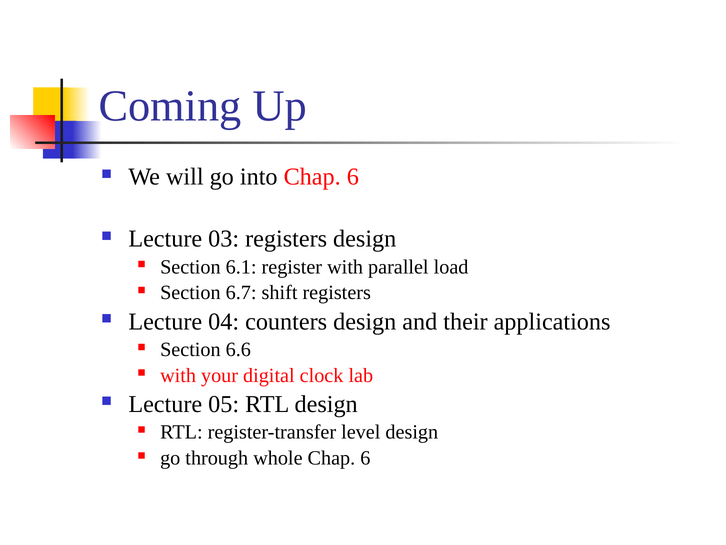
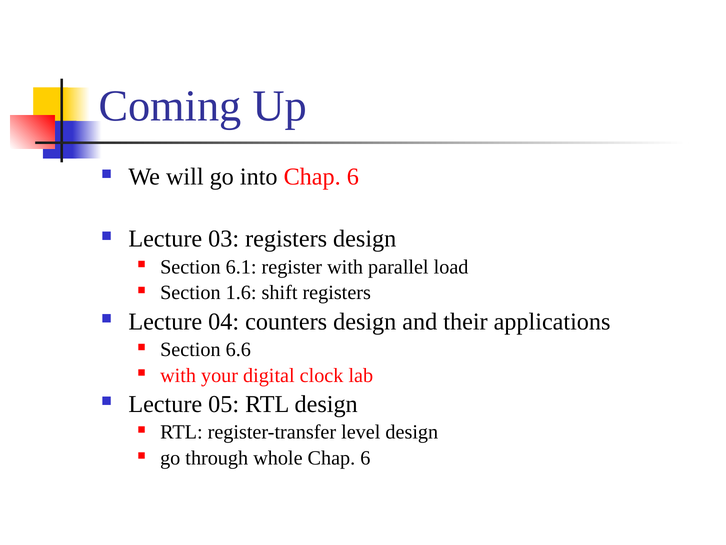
6.7: 6.7 -> 1.6
